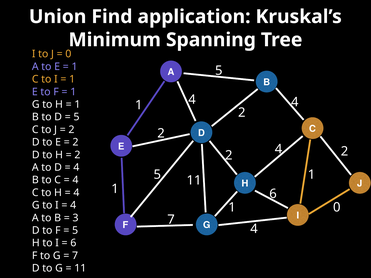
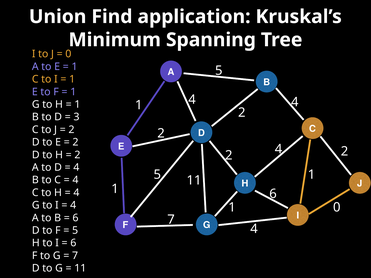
5 at (76, 117): 5 -> 3
3 at (75, 218): 3 -> 6
